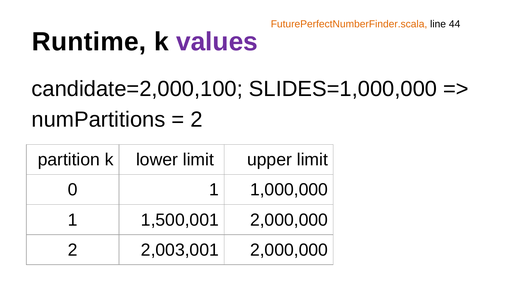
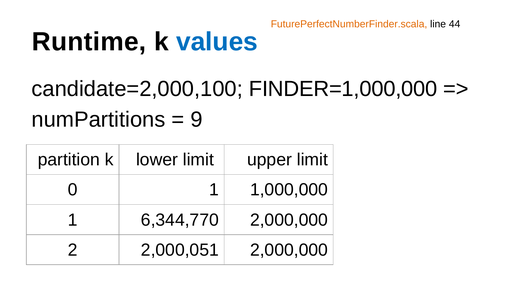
values colour: purple -> blue
SLIDES=1,000,000: SLIDES=1,000,000 -> FINDER=1,000,000
2 at (196, 120): 2 -> 9
1,500,001: 1,500,001 -> 6,344,770
2,003,001: 2,003,001 -> 2,000,051
